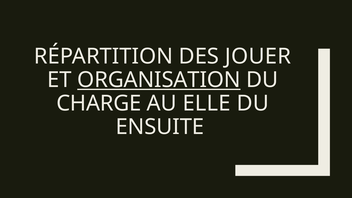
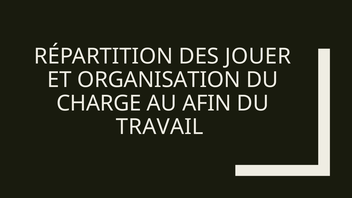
ORGANISATION underline: present -> none
ELLE: ELLE -> AFIN
ENSUITE: ENSUITE -> TRAVAIL
